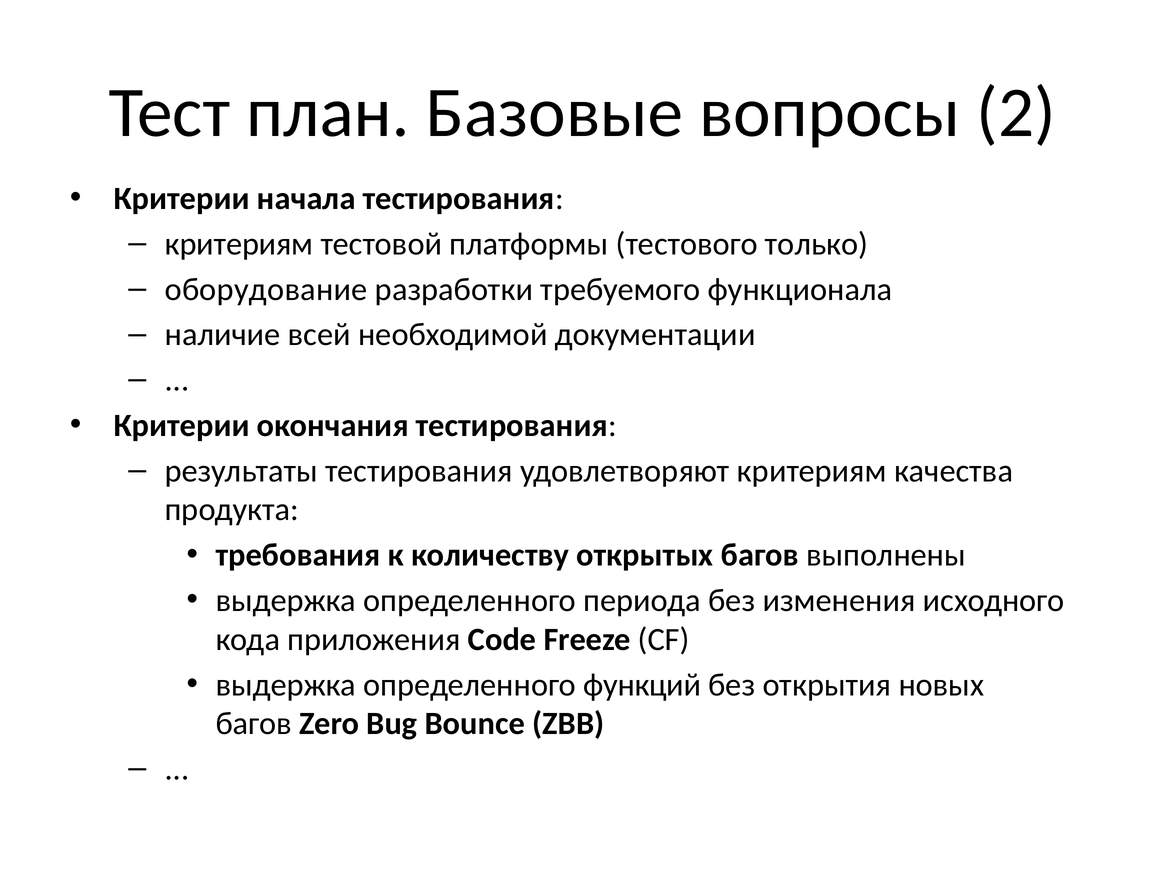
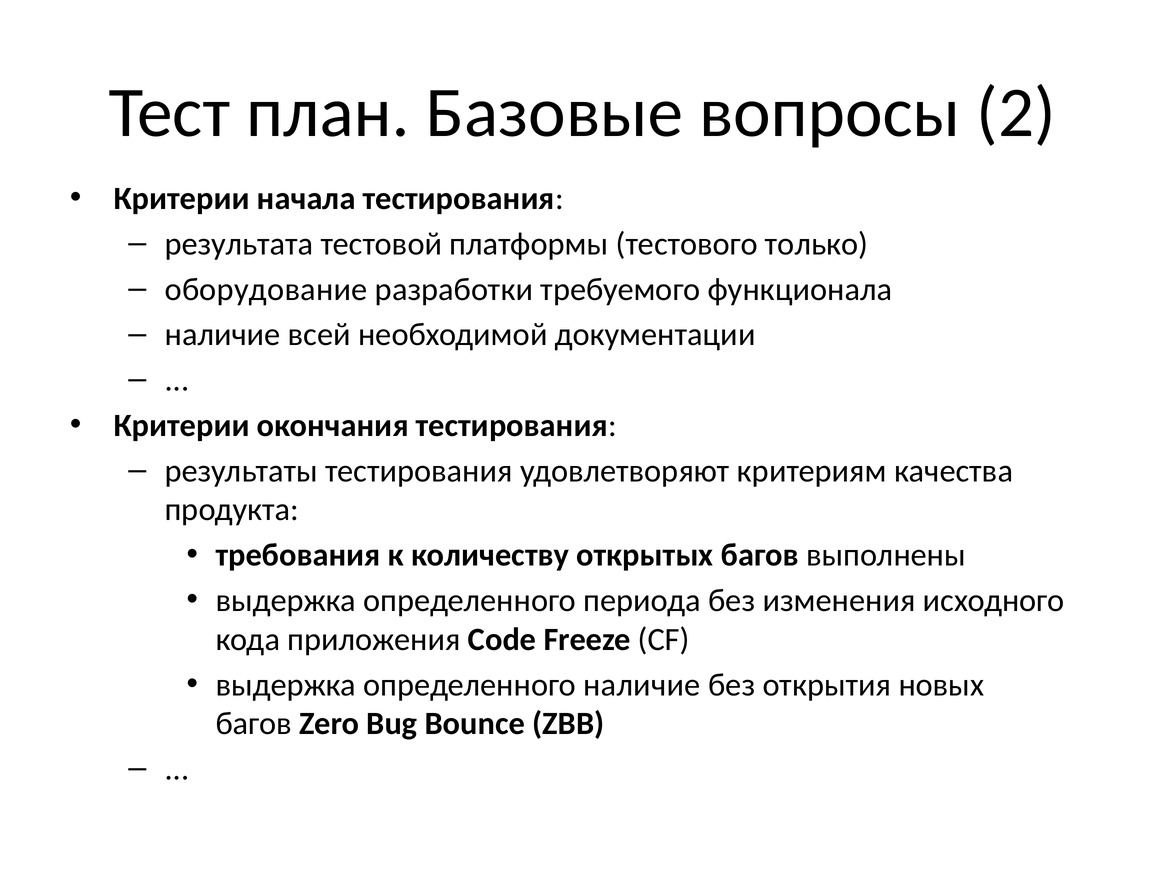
критериям at (239, 244): критериям -> результата
определенного функций: функций -> наличие
